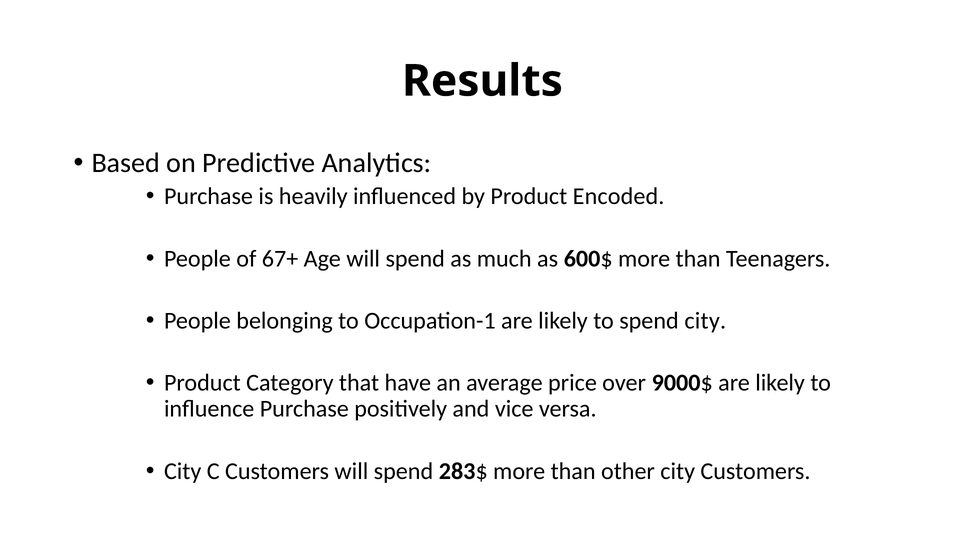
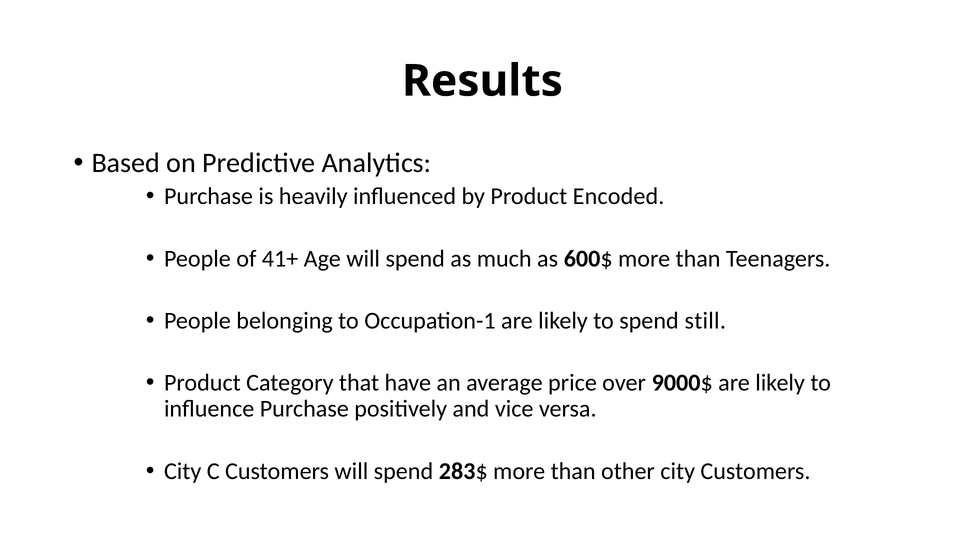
67+: 67+ -> 41+
spend city: city -> still
